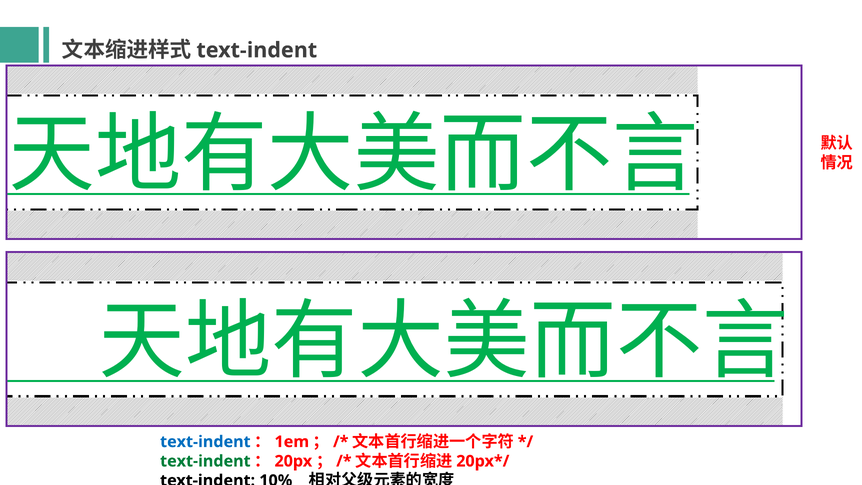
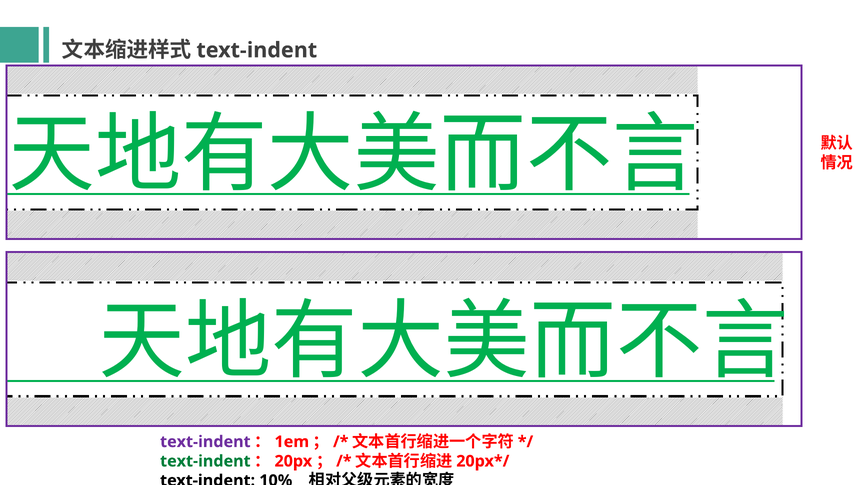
text-indent at (205, 442) colour: blue -> purple
